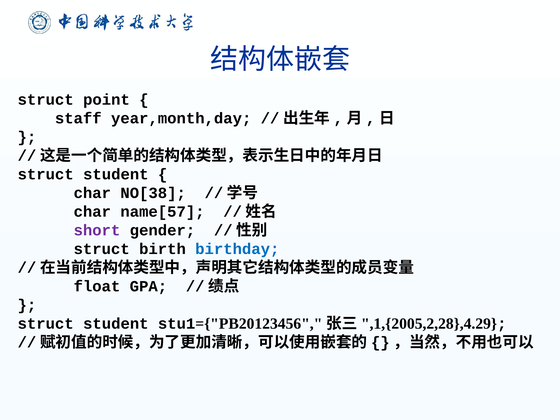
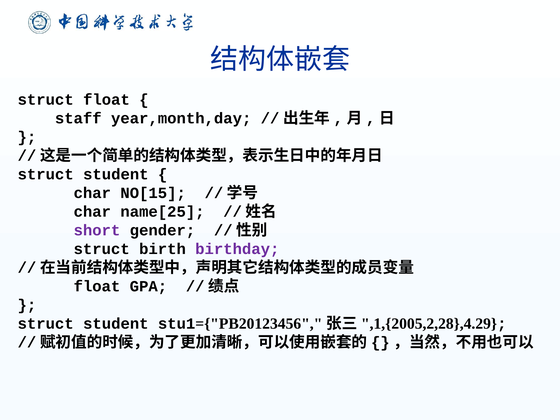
struct point: point -> float
NO[38: NO[38 -> NO[15
name[57: name[57 -> name[25
birthday colour: blue -> purple
